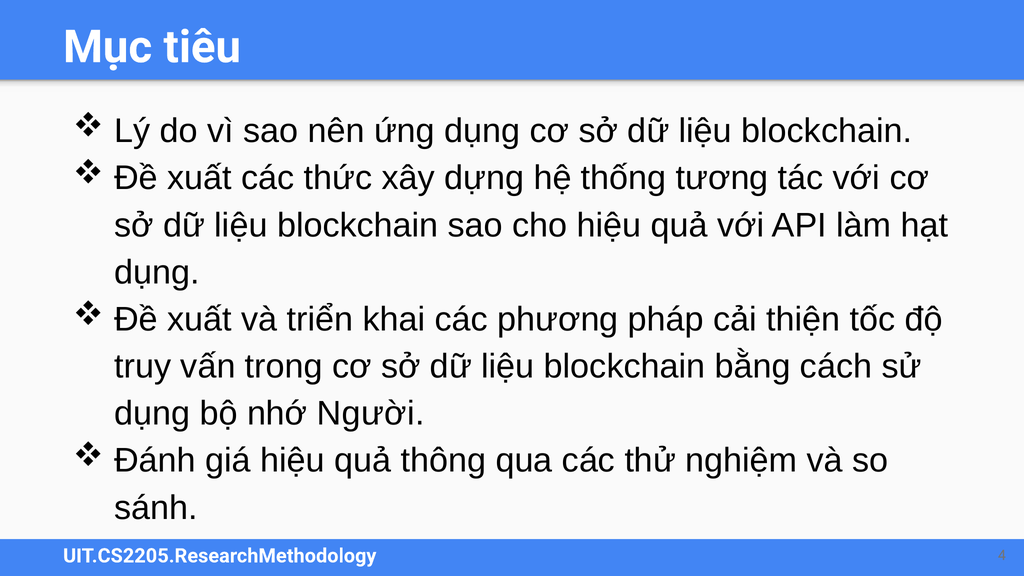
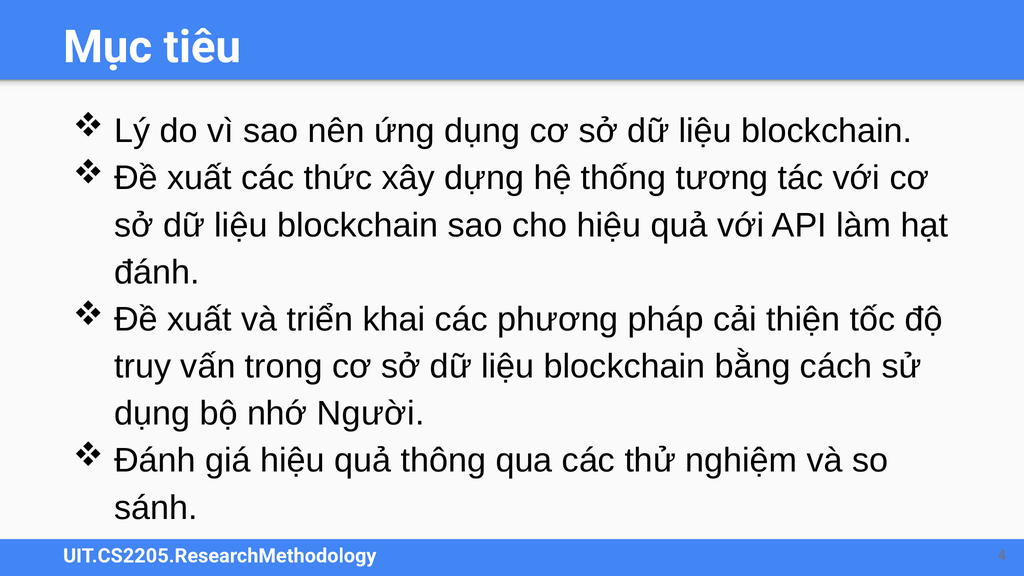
dụng at (157, 272): dụng -> đánh
